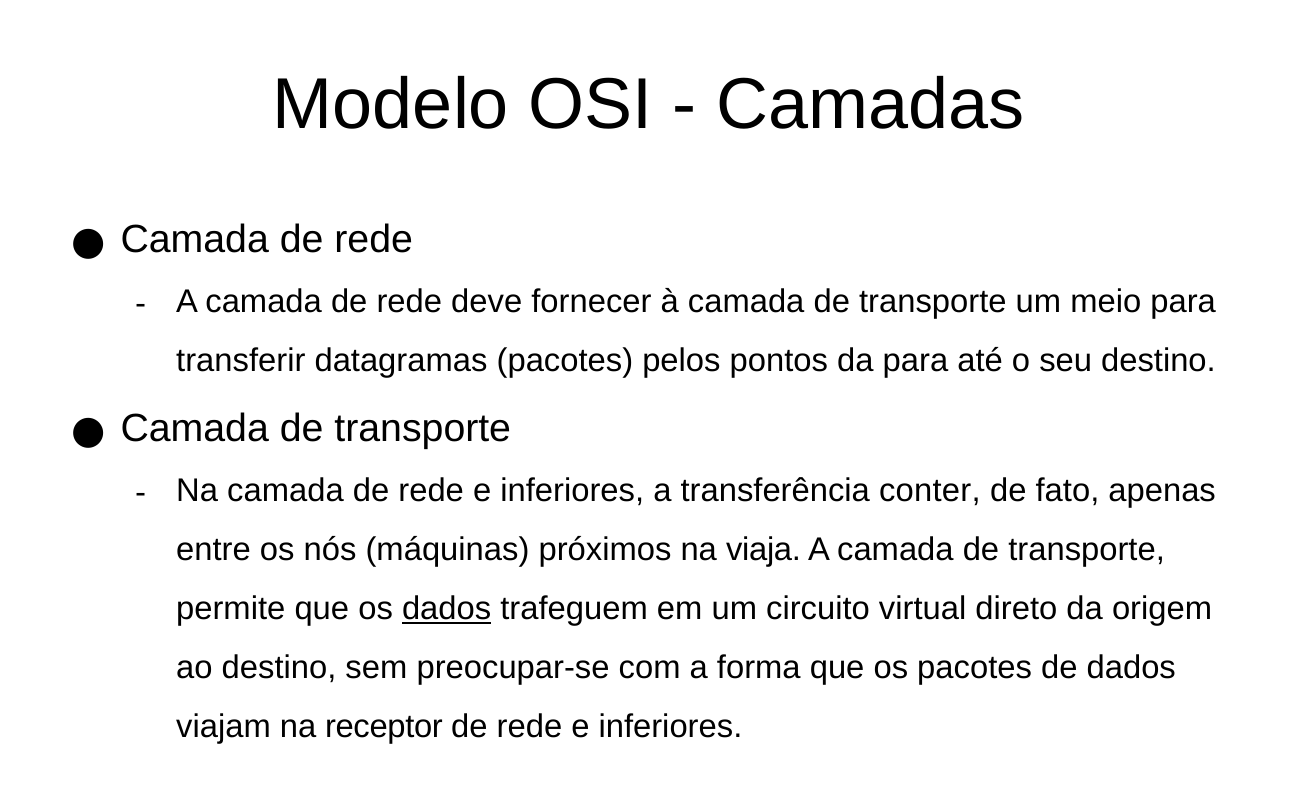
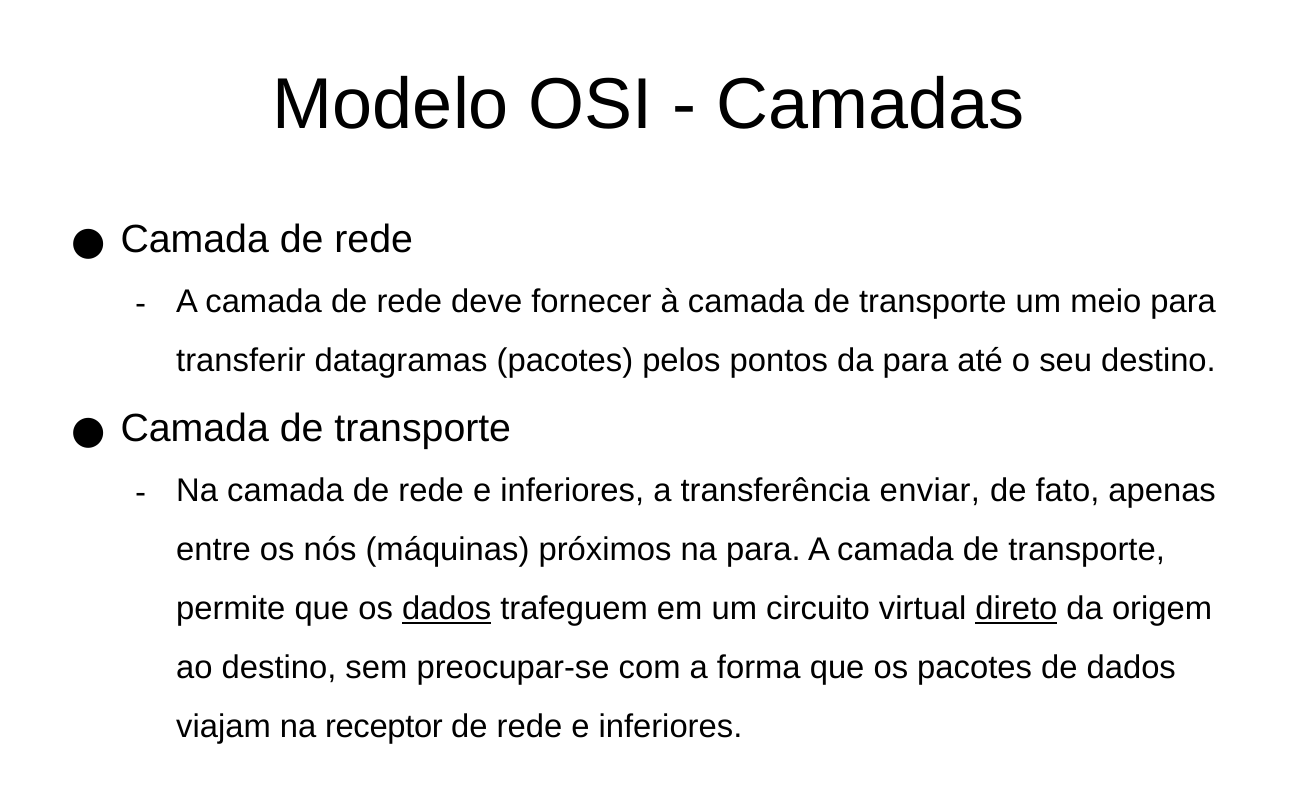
conter: conter -> enviar
na viaja: viaja -> para
direto underline: none -> present
